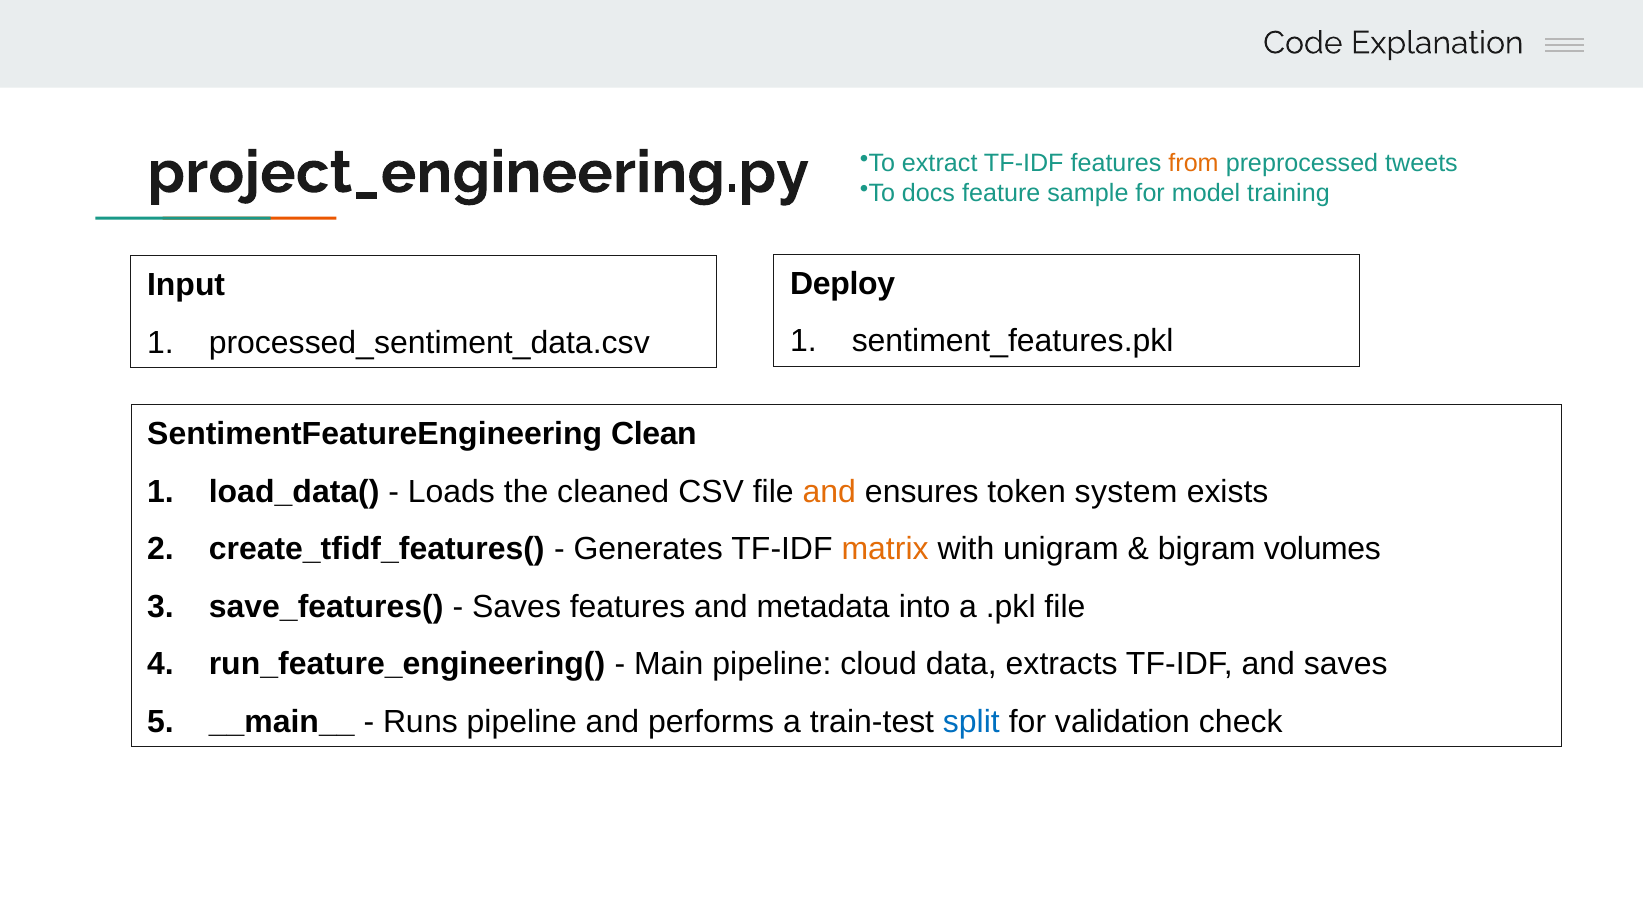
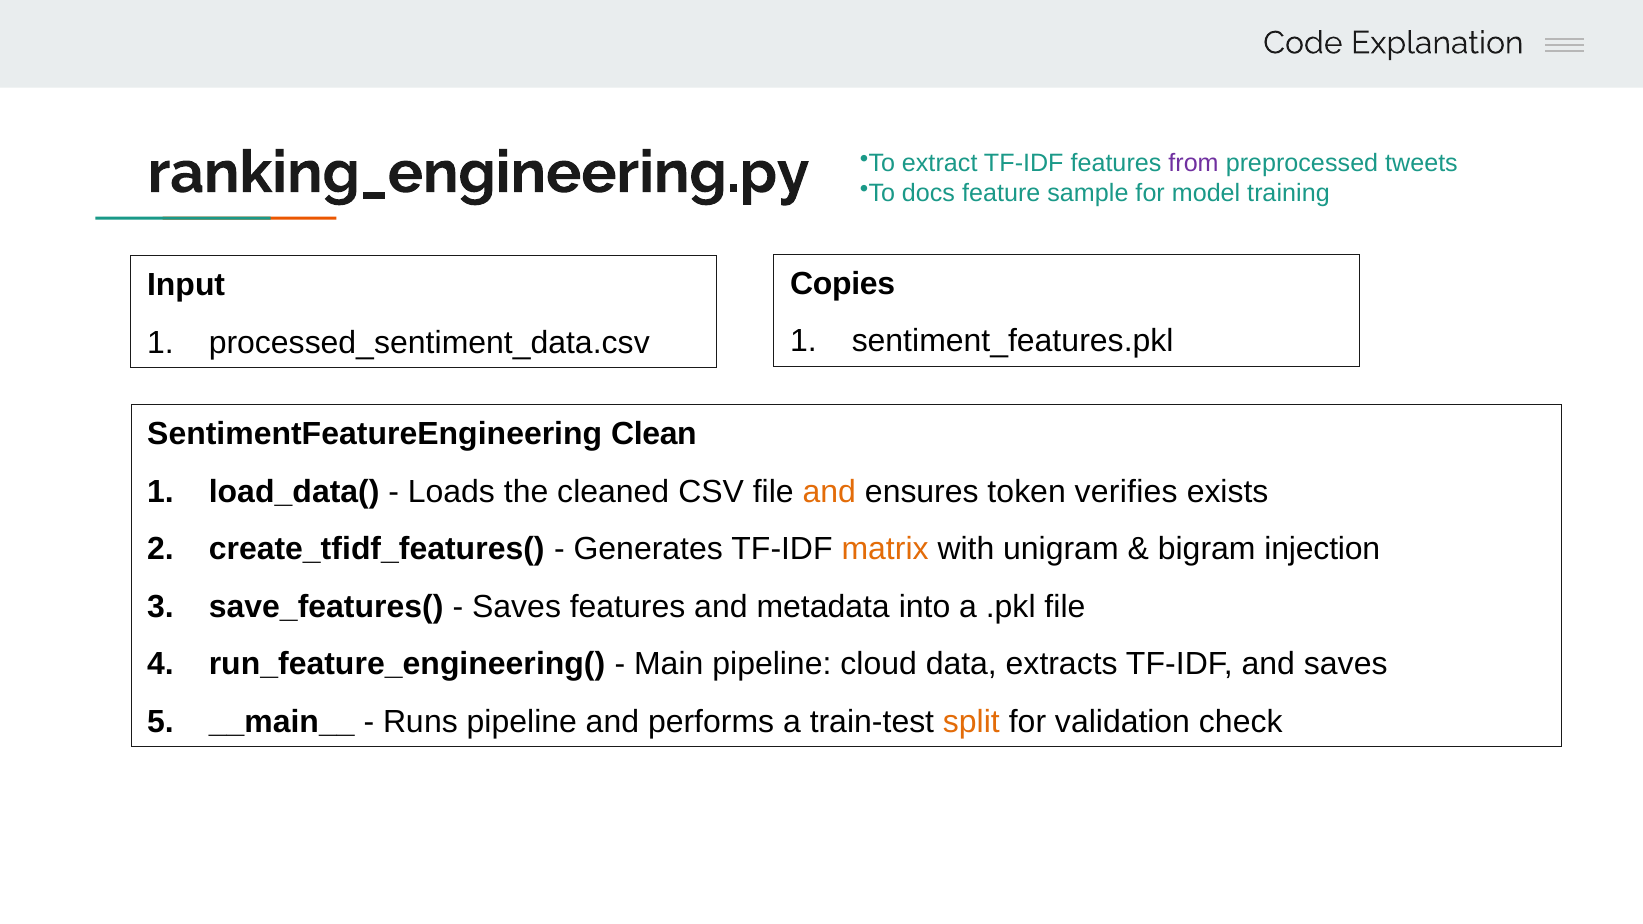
project_engineering.py: project_engineering.py -> ranking_engineering.py
from colour: orange -> purple
Deploy: Deploy -> Copies
system: system -> verifies
volumes: volumes -> injection
split colour: blue -> orange
